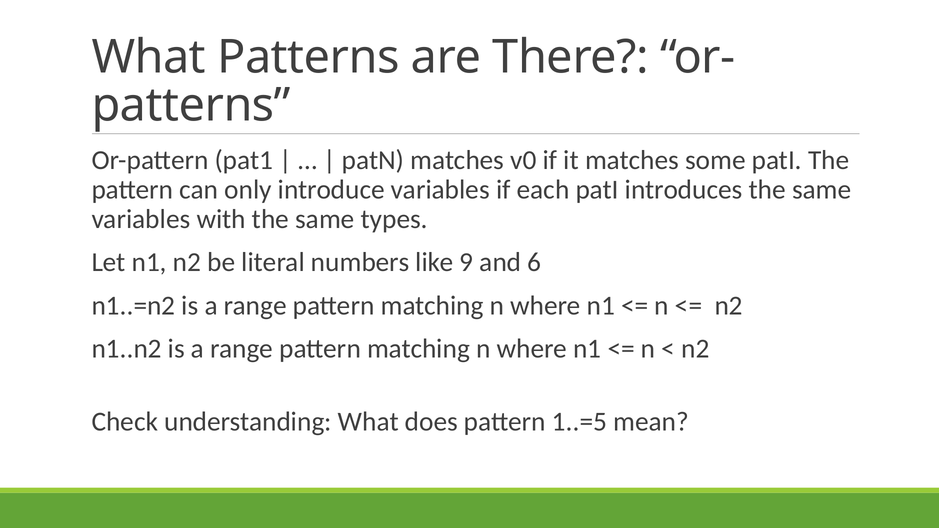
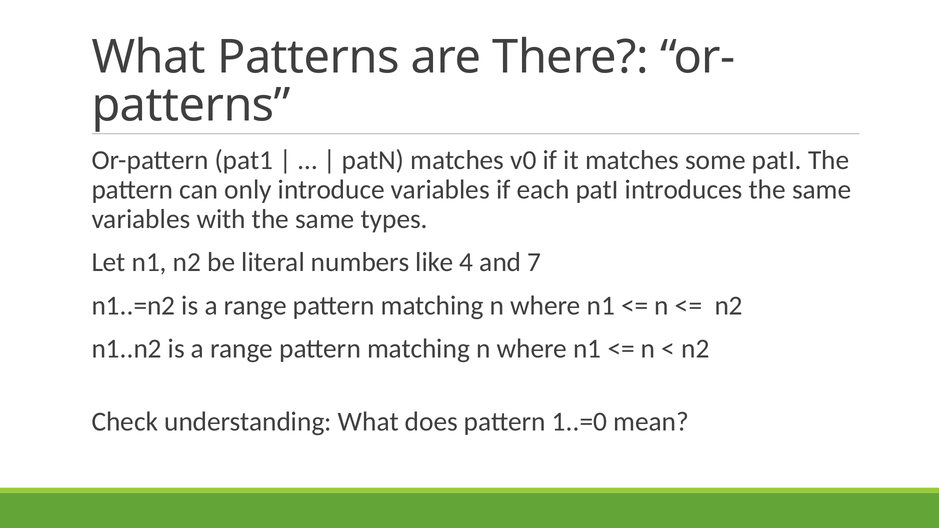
9: 9 -> 4
6: 6 -> 7
1..=5: 1..=5 -> 1..=0
